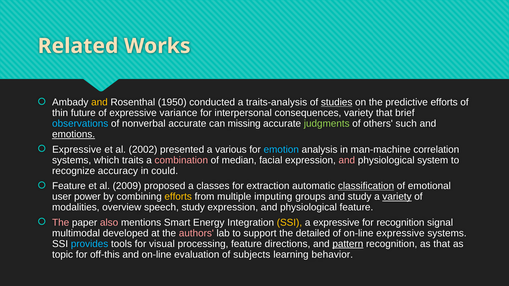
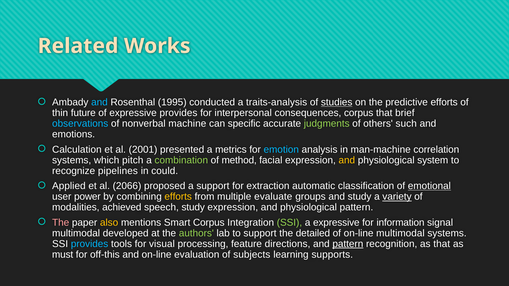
and at (99, 102) colour: yellow -> light blue
1950: 1950 -> 1995
expressive variance: variance -> provides
consequences variety: variety -> corpus
nonverbal accurate: accurate -> machine
missing: missing -> specific
emotions underline: present -> none
Expressive at (77, 150): Expressive -> Calculation
2002: 2002 -> 2001
various: various -> metrics
traits: traits -> pitch
combination colour: pink -> light green
median: median -> method
and at (347, 160) colour: pink -> yellow
accuracy: accuracy -> pipelines
Feature at (69, 186): Feature -> Applied
2009: 2009 -> 2066
a classes: classes -> support
classification underline: present -> none
emotional underline: none -> present
imputing: imputing -> evaluate
overview: overview -> achieved
physiological feature: feature -> pattern
also colour: pink -> yellow
Smart Energy: Energy -> Corpus
SSI at (289, 223) colour: yellow -> light green
for recognition: recognition -> information
authors colour: pink -> light green
on-line expressive: expressive -> multimodal
topic: topic -> must
behavior: behavior -> supports
